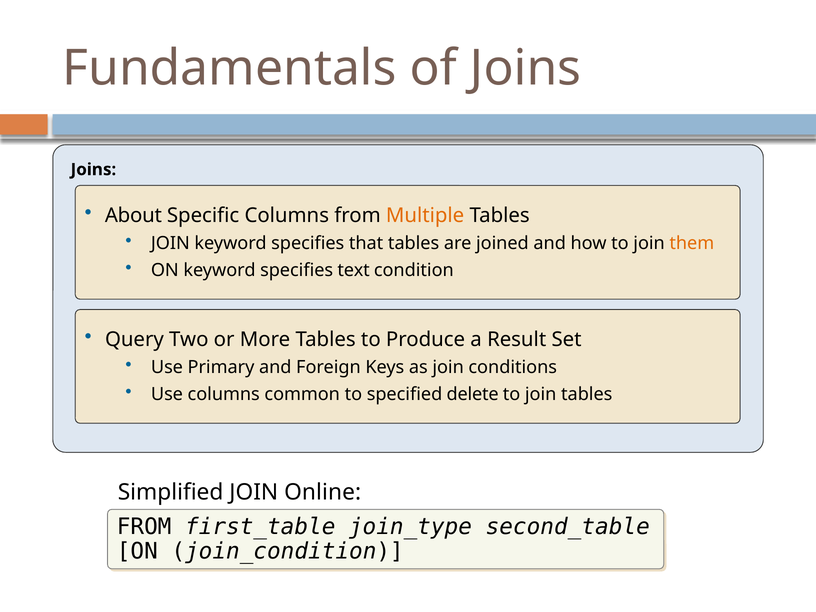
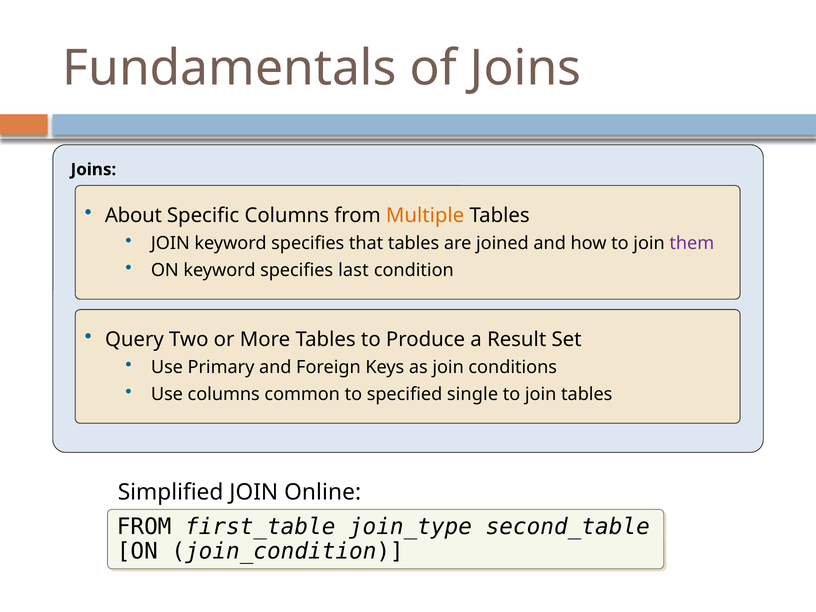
them colour: orange -> purple
text: text -> last
delete: delete -> single
